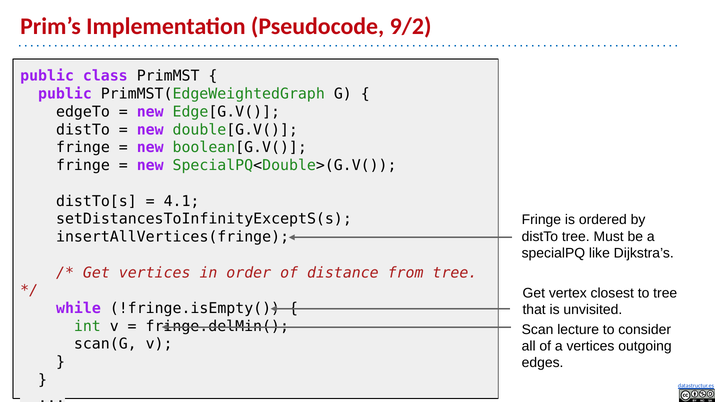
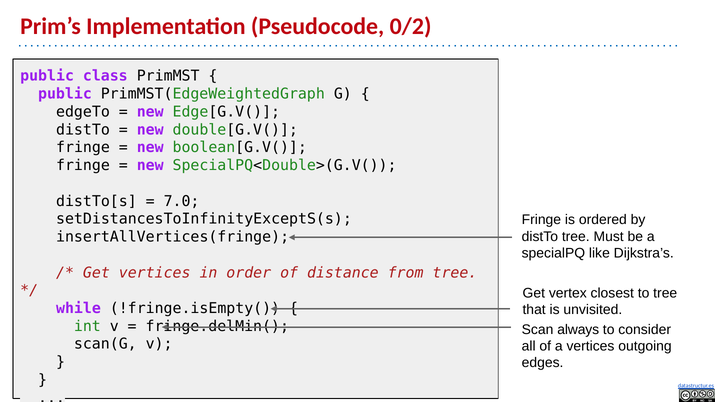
9/2: 9/2 -> 0/2
4.1: 4.1 -> 7.0
lecture: lecture -> always
